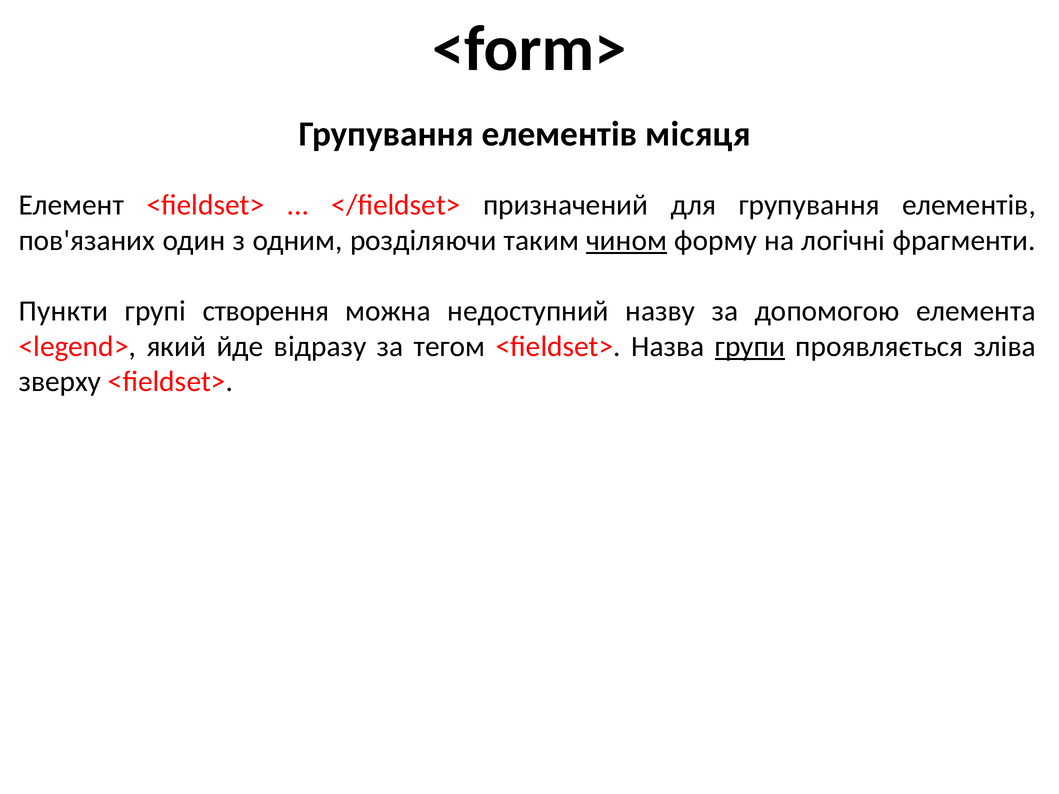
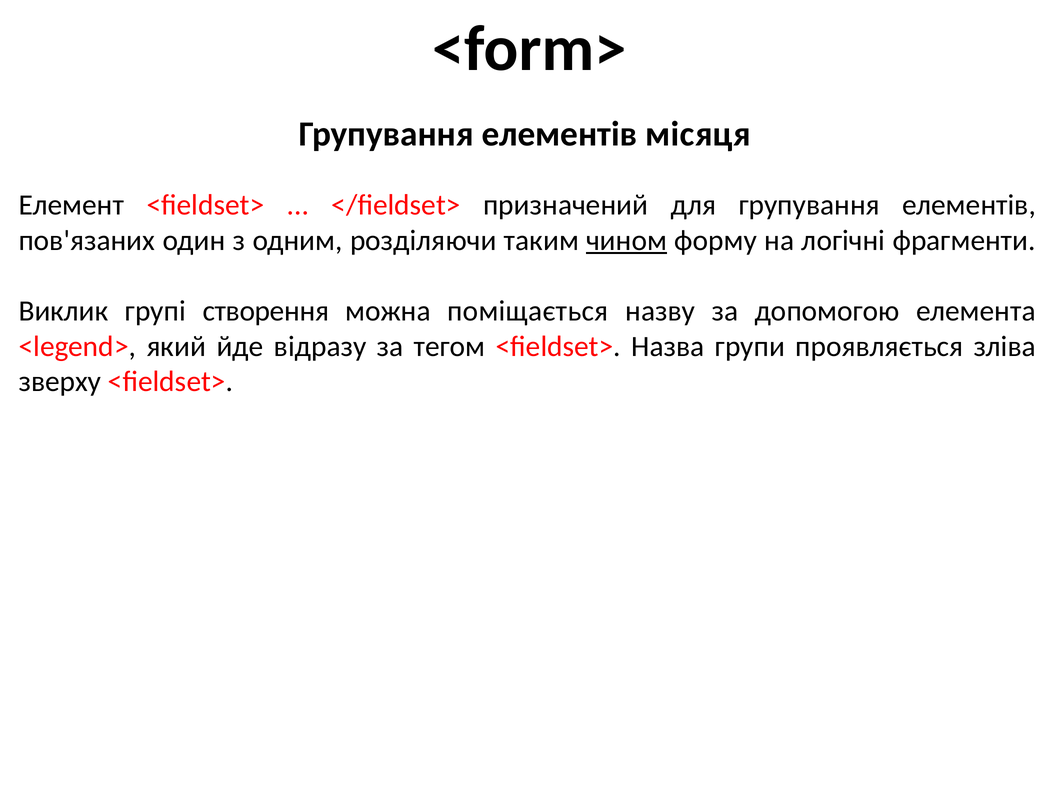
Пункти: Пункти -> Виклик
недоступний: недоступний -> поміщається
групи underline: present -> none
